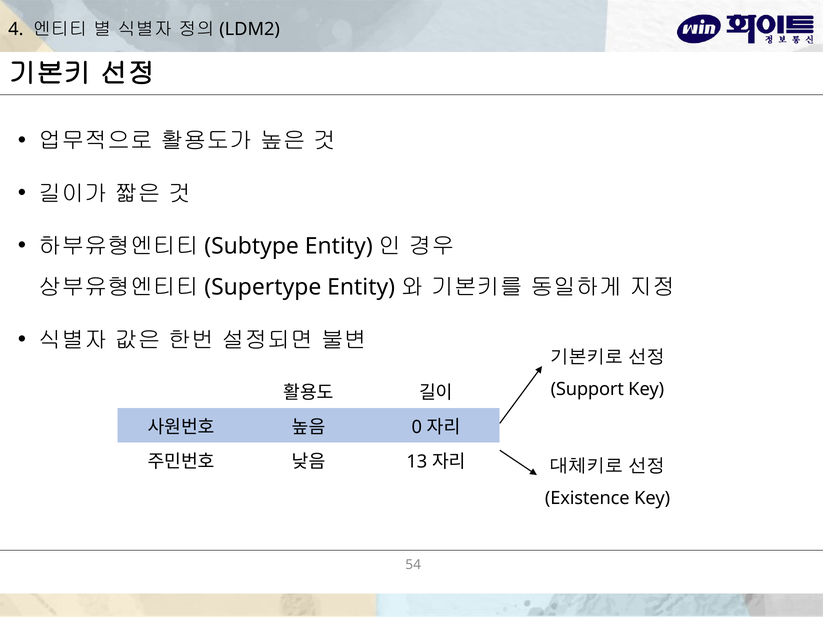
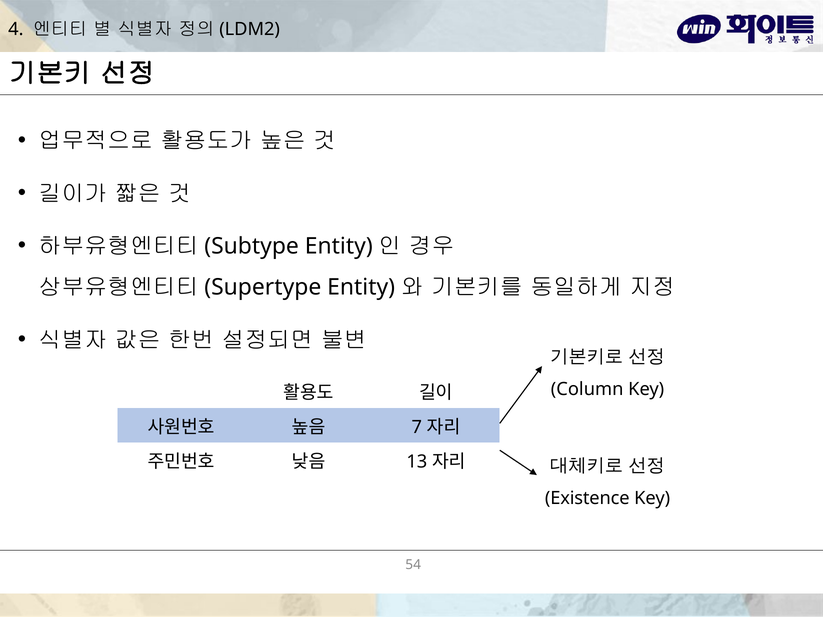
Support: Support -> Column
0: 0 -> 7
